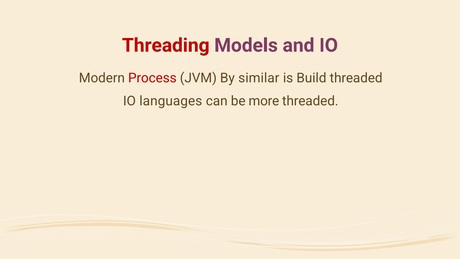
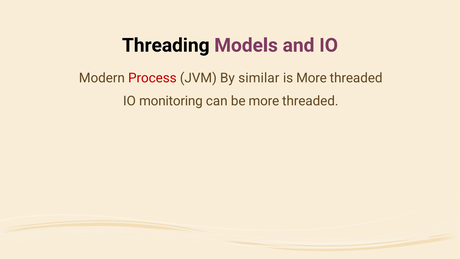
Threading colour: red -> black
is Build: Build -> More
languages: languages -> monitoring
